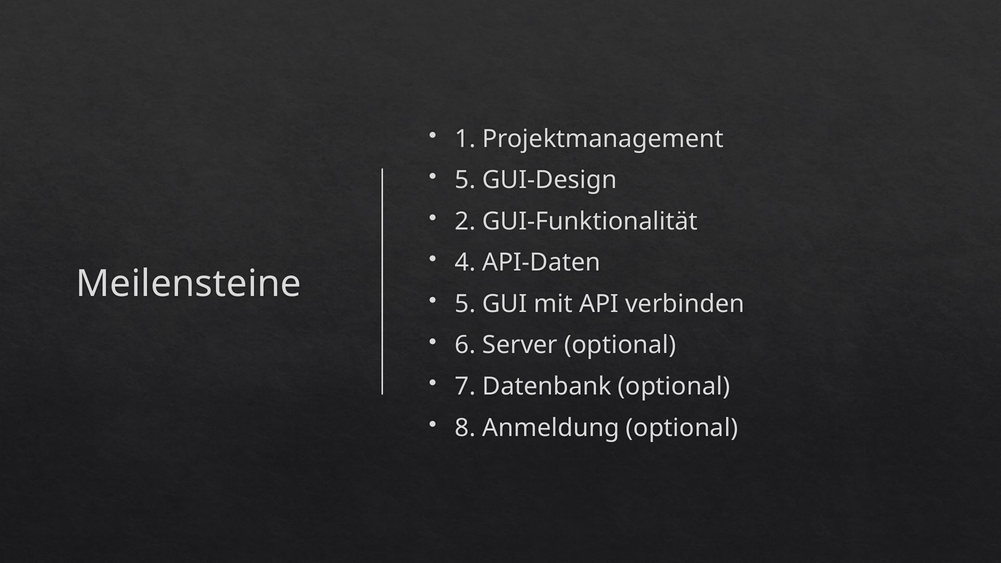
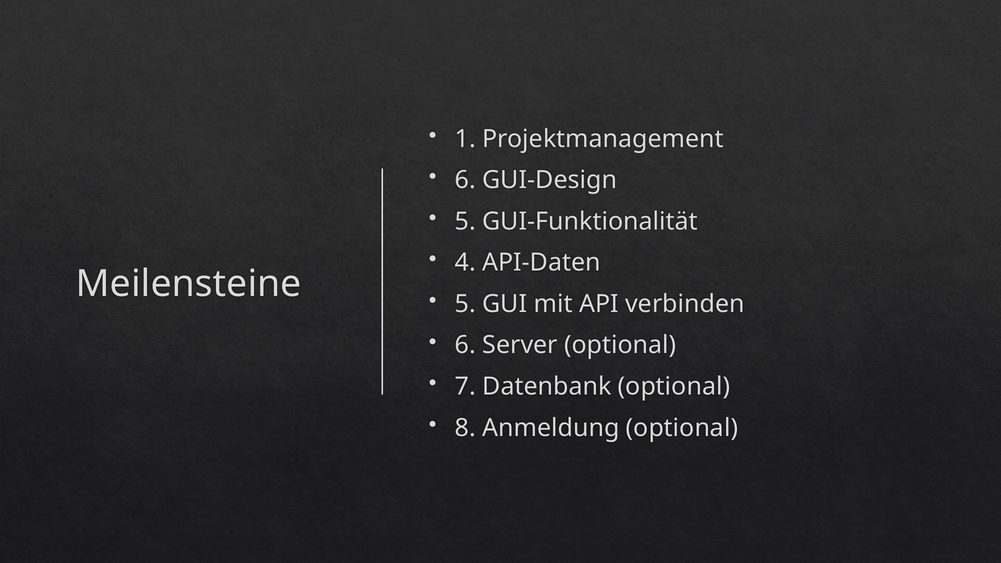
5 at (465, 180): 5 -> 6
2 at (465, 221): 2 -> 5
